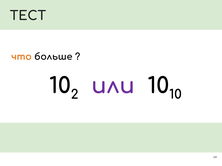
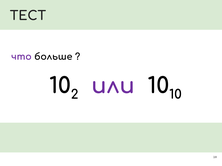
что colour: orange -> purple
